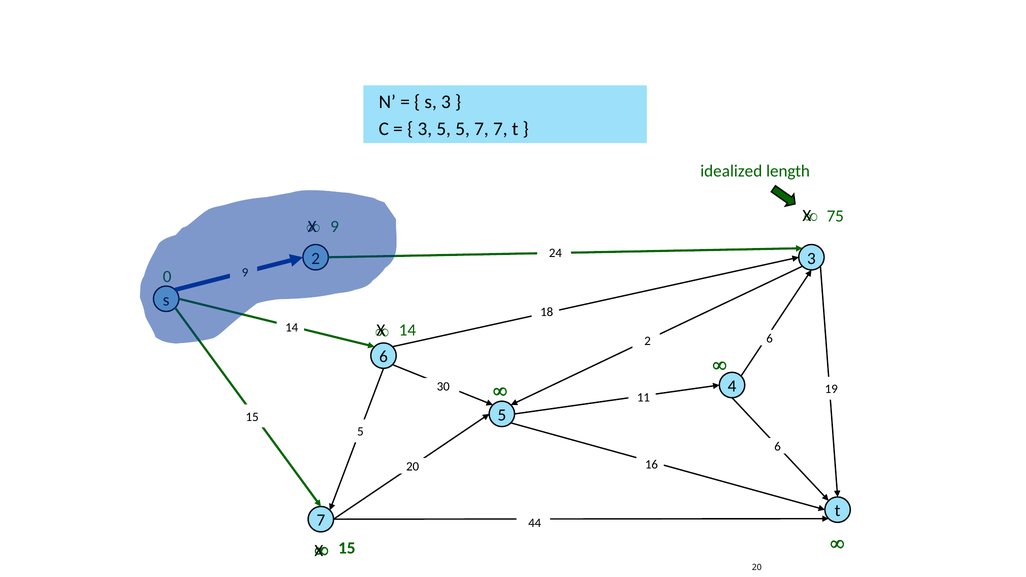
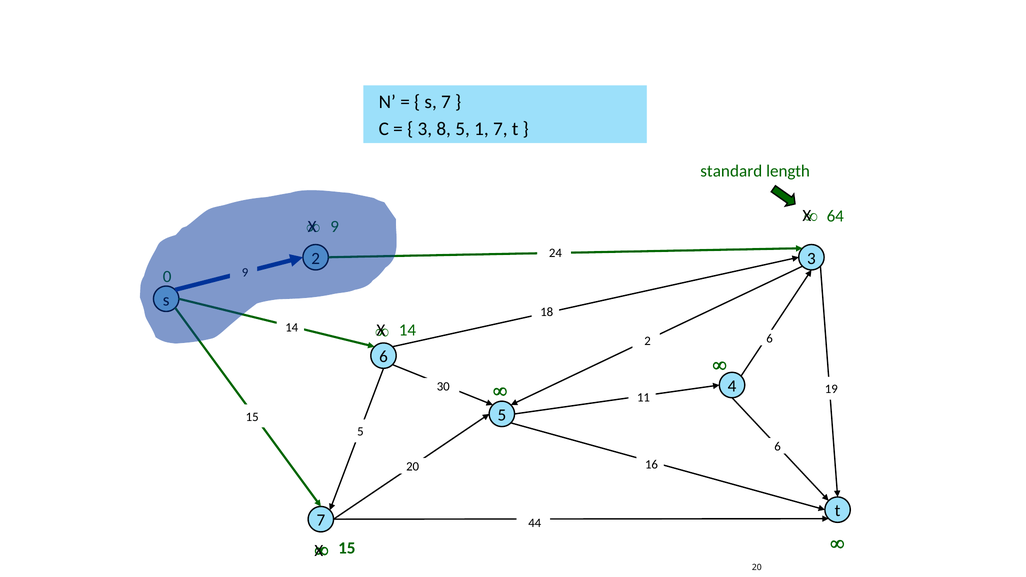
3 at (446, 102): 3 -> 7
3 5: 5 -> 8
5 7: 7 -> 1
idealized: idealized -> standard
75: 75 -> 64
